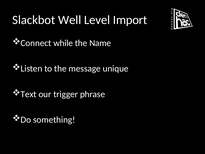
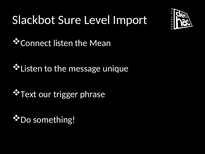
Well: Well -> Sure
Connect while: while -> listen
Name: Name -> Mean
